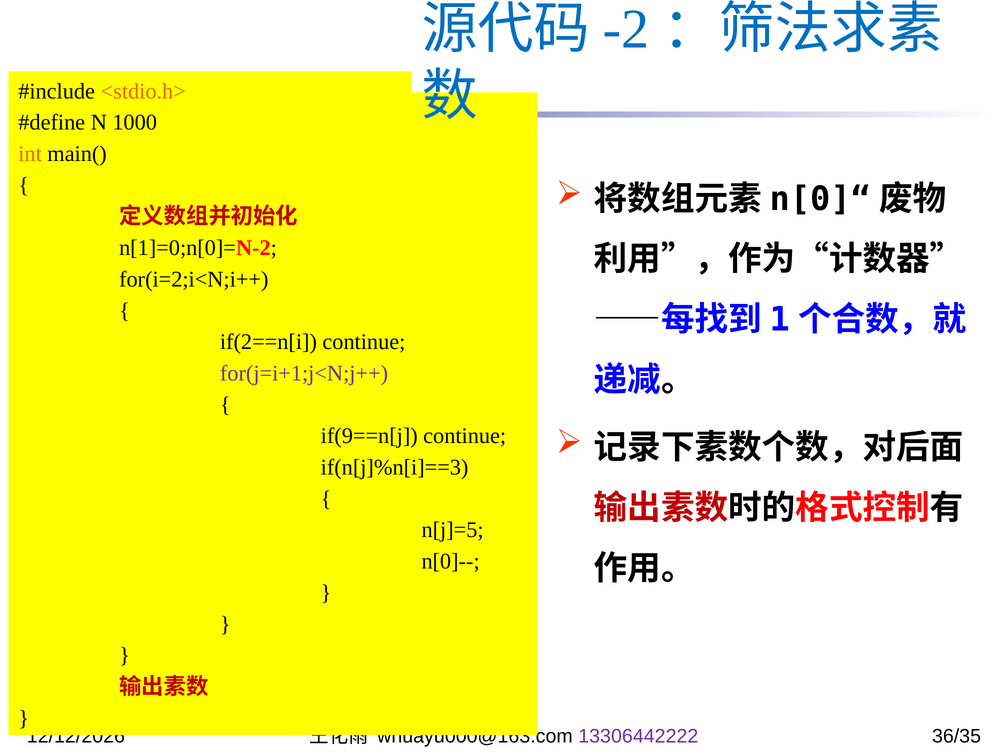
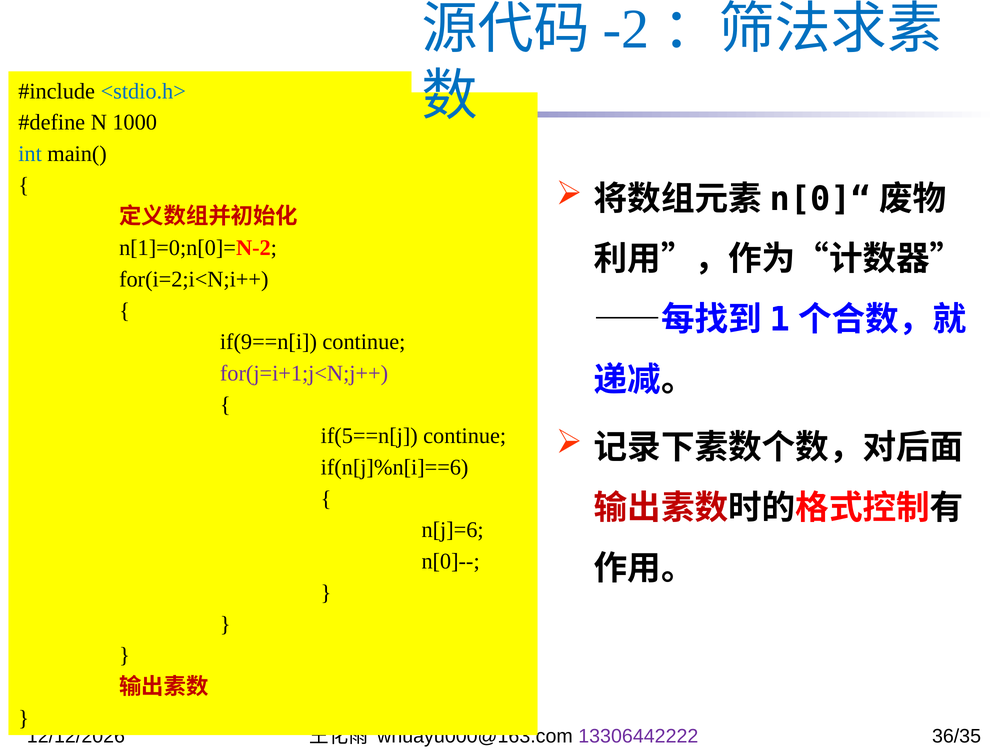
<stdio.h> colour: orange -> blue
int colour: orange -> blue
if(2==n[i: if(2==n[i -> if(9==n[i
if(9==n[j: if(9==n[j -> if(5==n[j
if(n[j]%n[i]==3: if(n[j]%n[i]==3 -> if(n[j]%n[i]==6
n[j]=5: n[j]=5 -> n[j]=6
